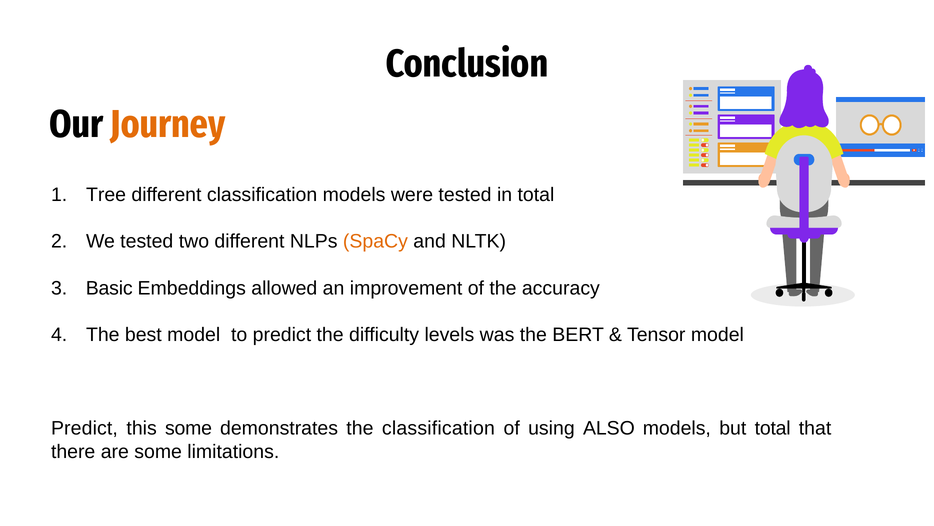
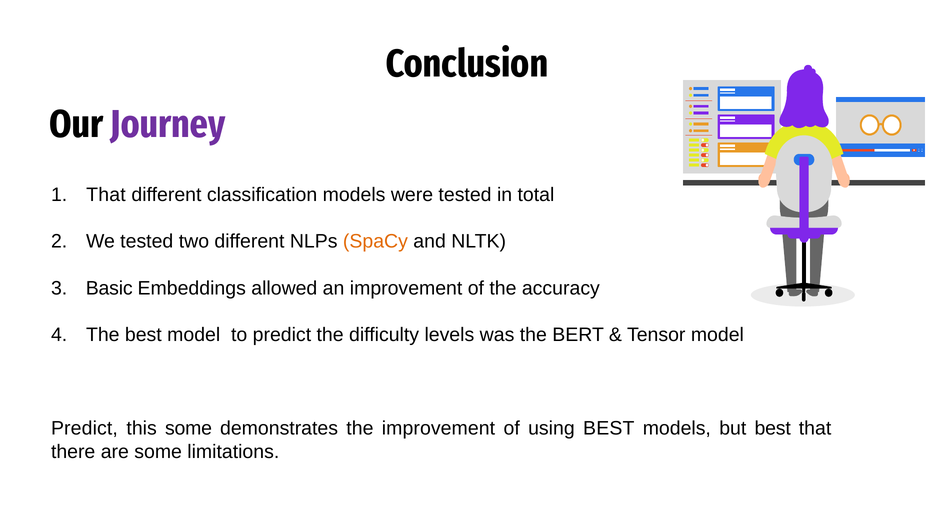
Journey colour: orange -> purple
Tree at (106, 194): Tree -> That
the classification: classification -> improvement
using ALSO: ALSO -> BEST
but total: total -> best
